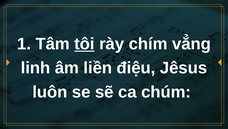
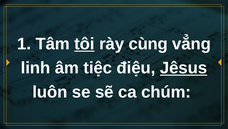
chím: chím -> cùng
liền: liền -> tiệc
Jêsus underline: none -> present
